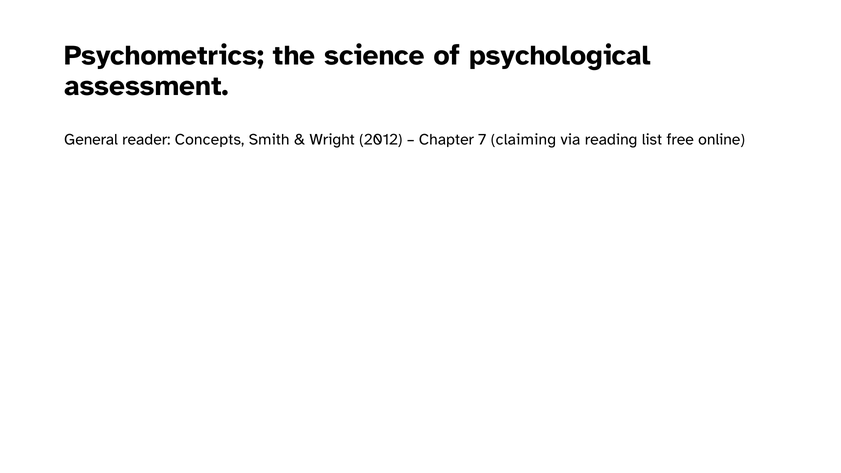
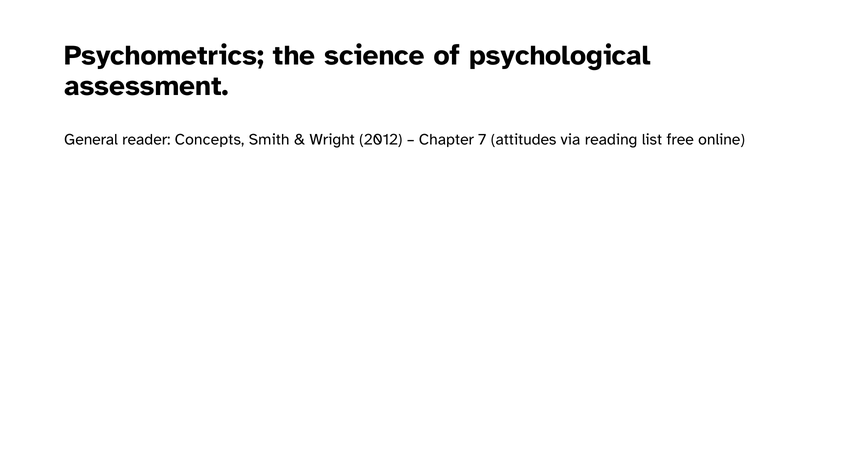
claiming: claiming -> attitudes
